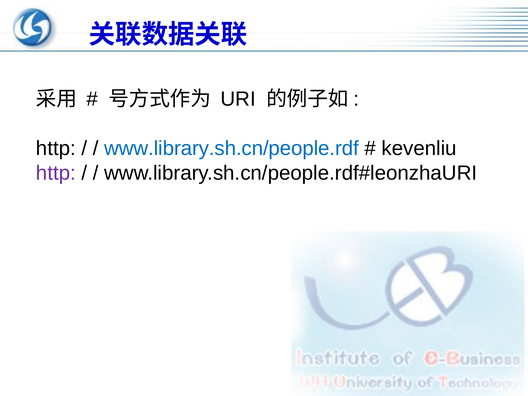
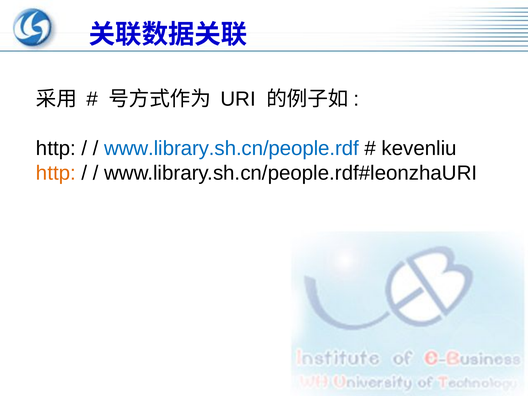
http at (56, 173) colour: purple -> orange
